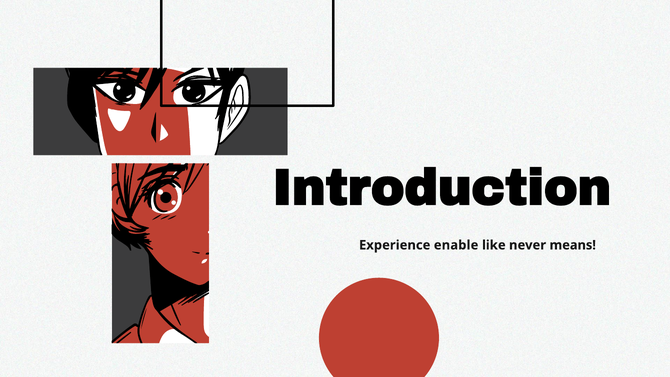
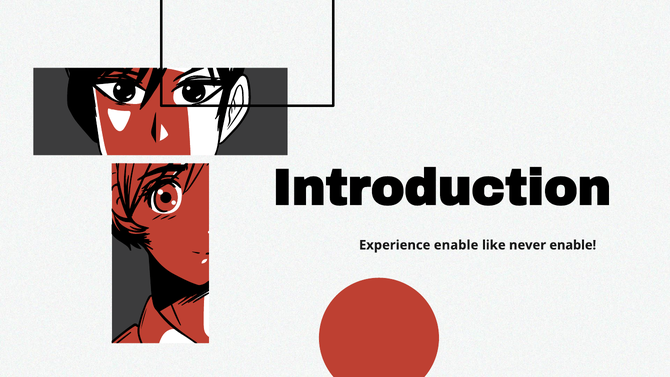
never means: means -> enable
